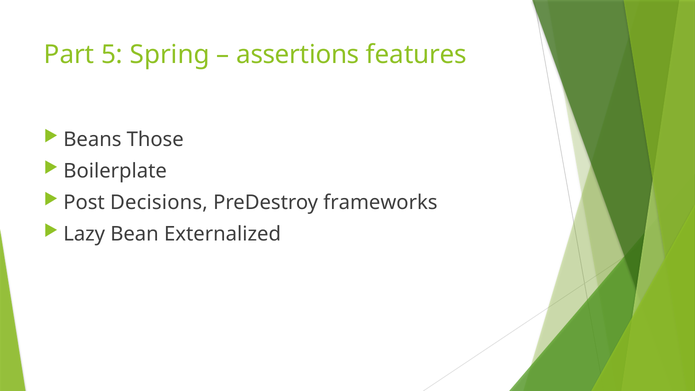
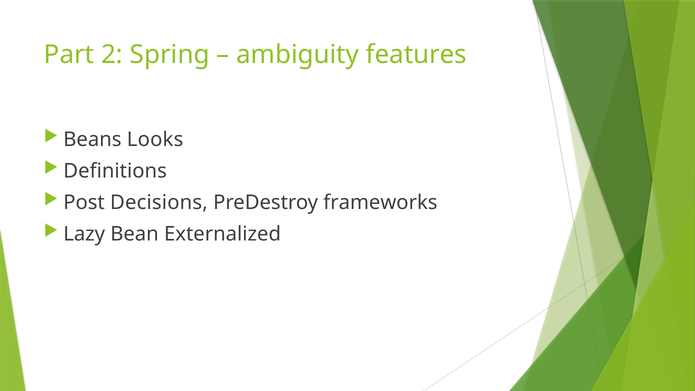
5: 5 -> 2
assertions: assertions -> ambiguity
Those: Those -> Looks
Boilerplate: Boilerplate -> Definitions
